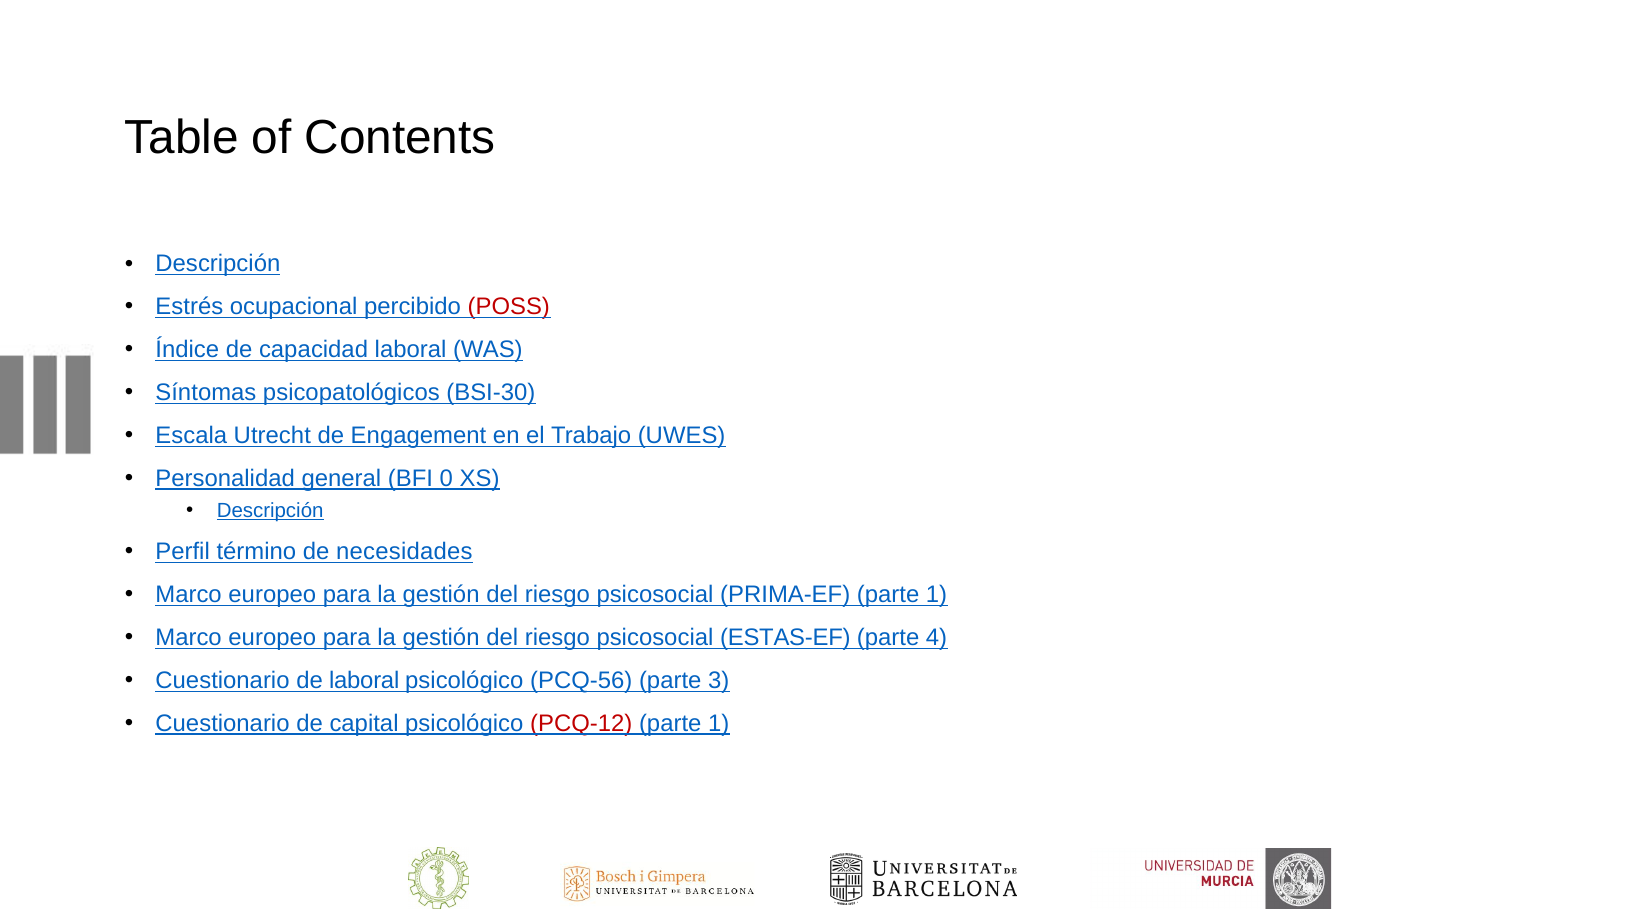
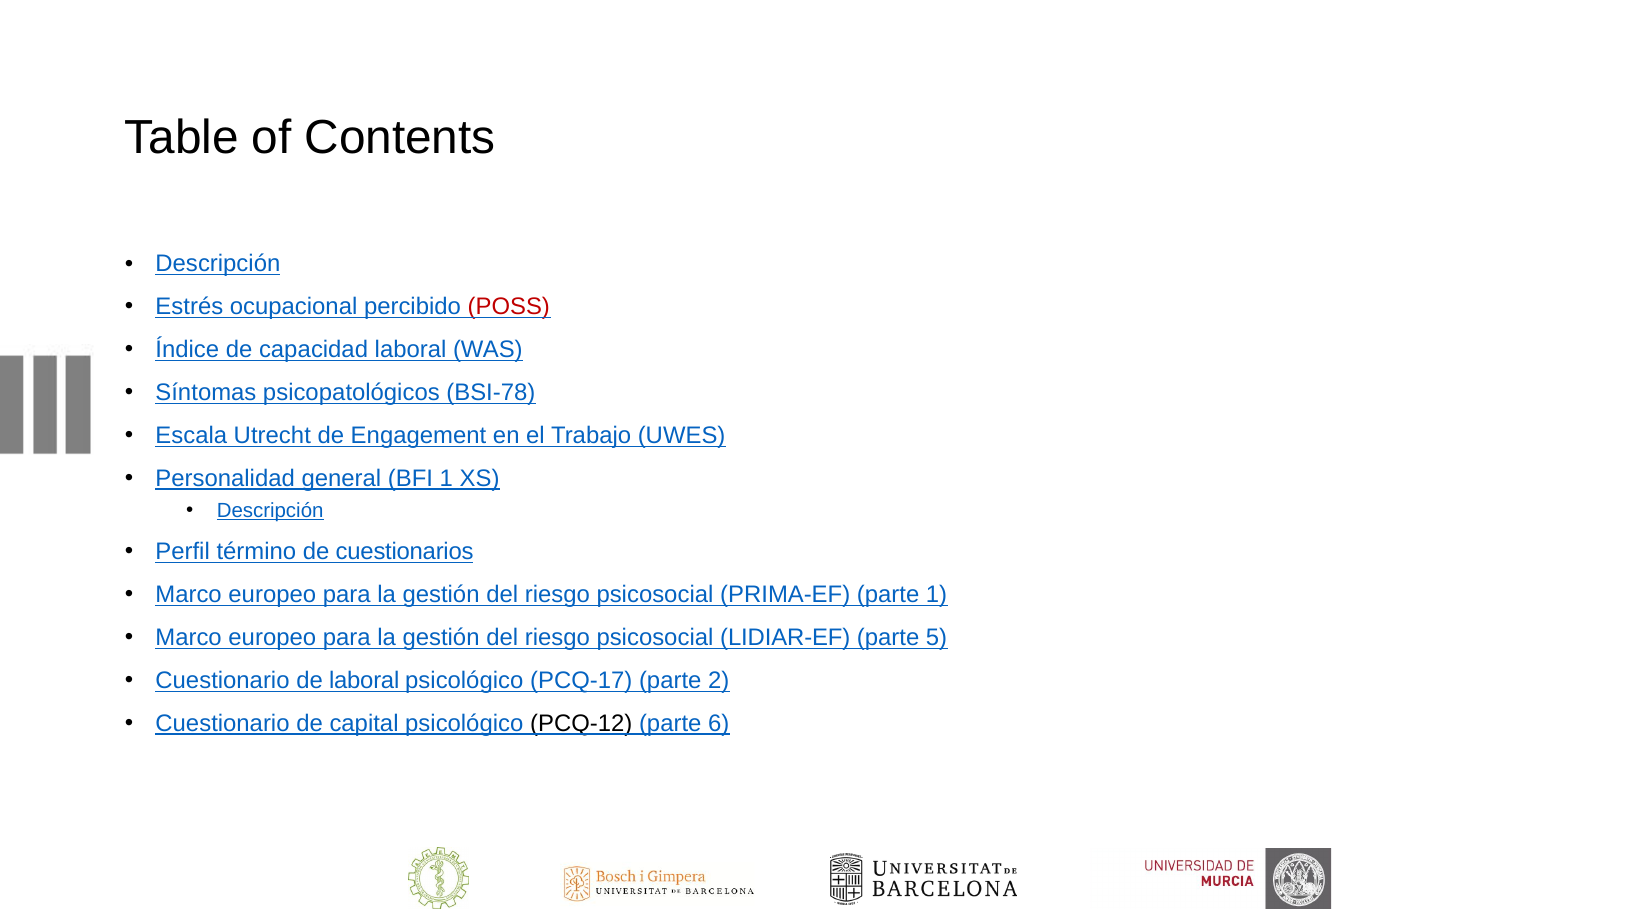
BSI-30: BSI-30 -> BSI-78
BFI 0: 0 -> 1
necesidades: necesidades -> cuestionarios
ESTAS-EF: ESTAS-EF -> LIDIAR-EF
4: 4 -> 5
PCQ-56: PCQ-56 -> PCQ-17
3: 3 -> 2
PCQ-12 colour: red -> black
1 at (719, 723): 1 -> 6
